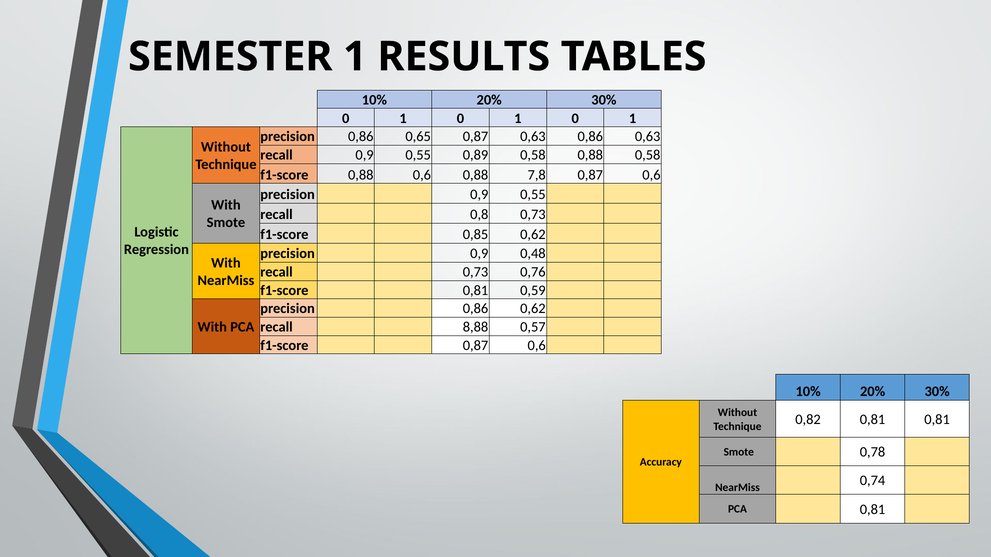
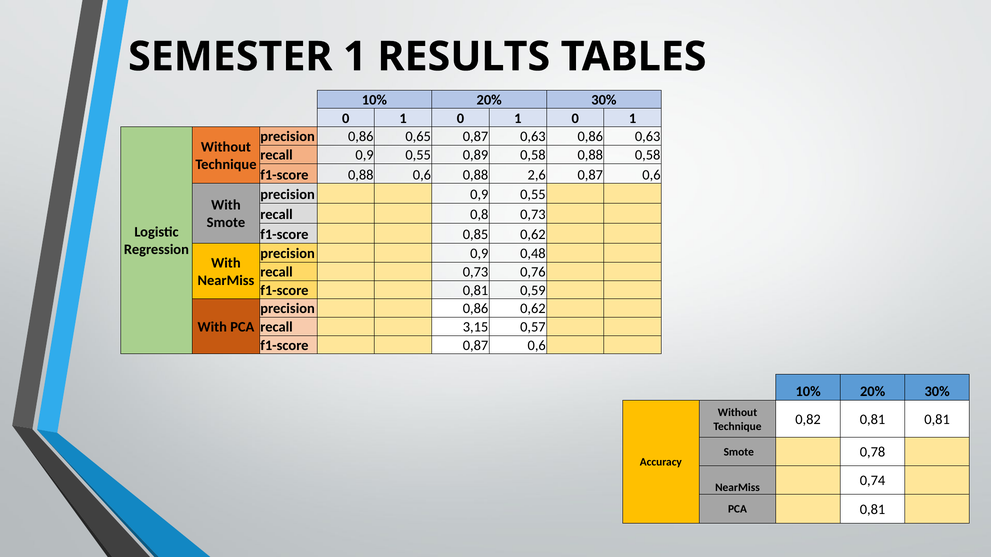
7,8: 7,8 -> 2,6
8,88: 8,88 -> 3,15
